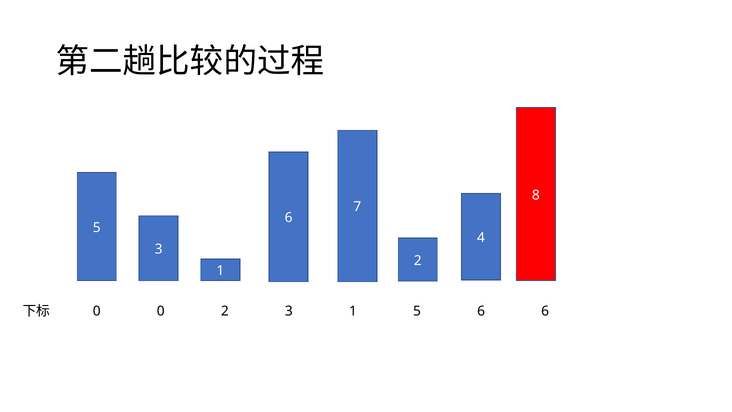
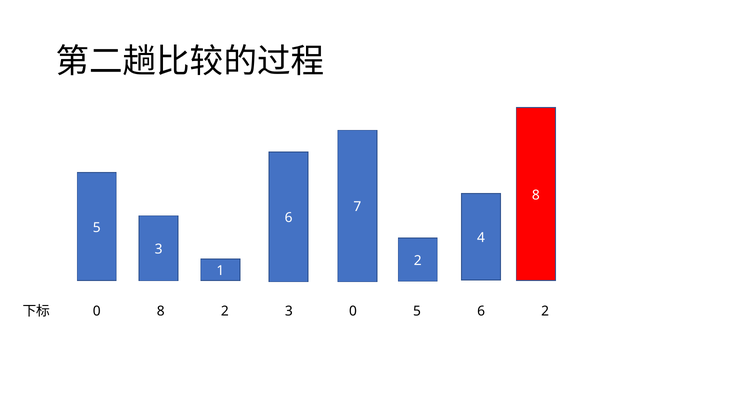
0 0: 0 -> 8
2 3 1: 1 -> 0
6 6: 6 -> 2
